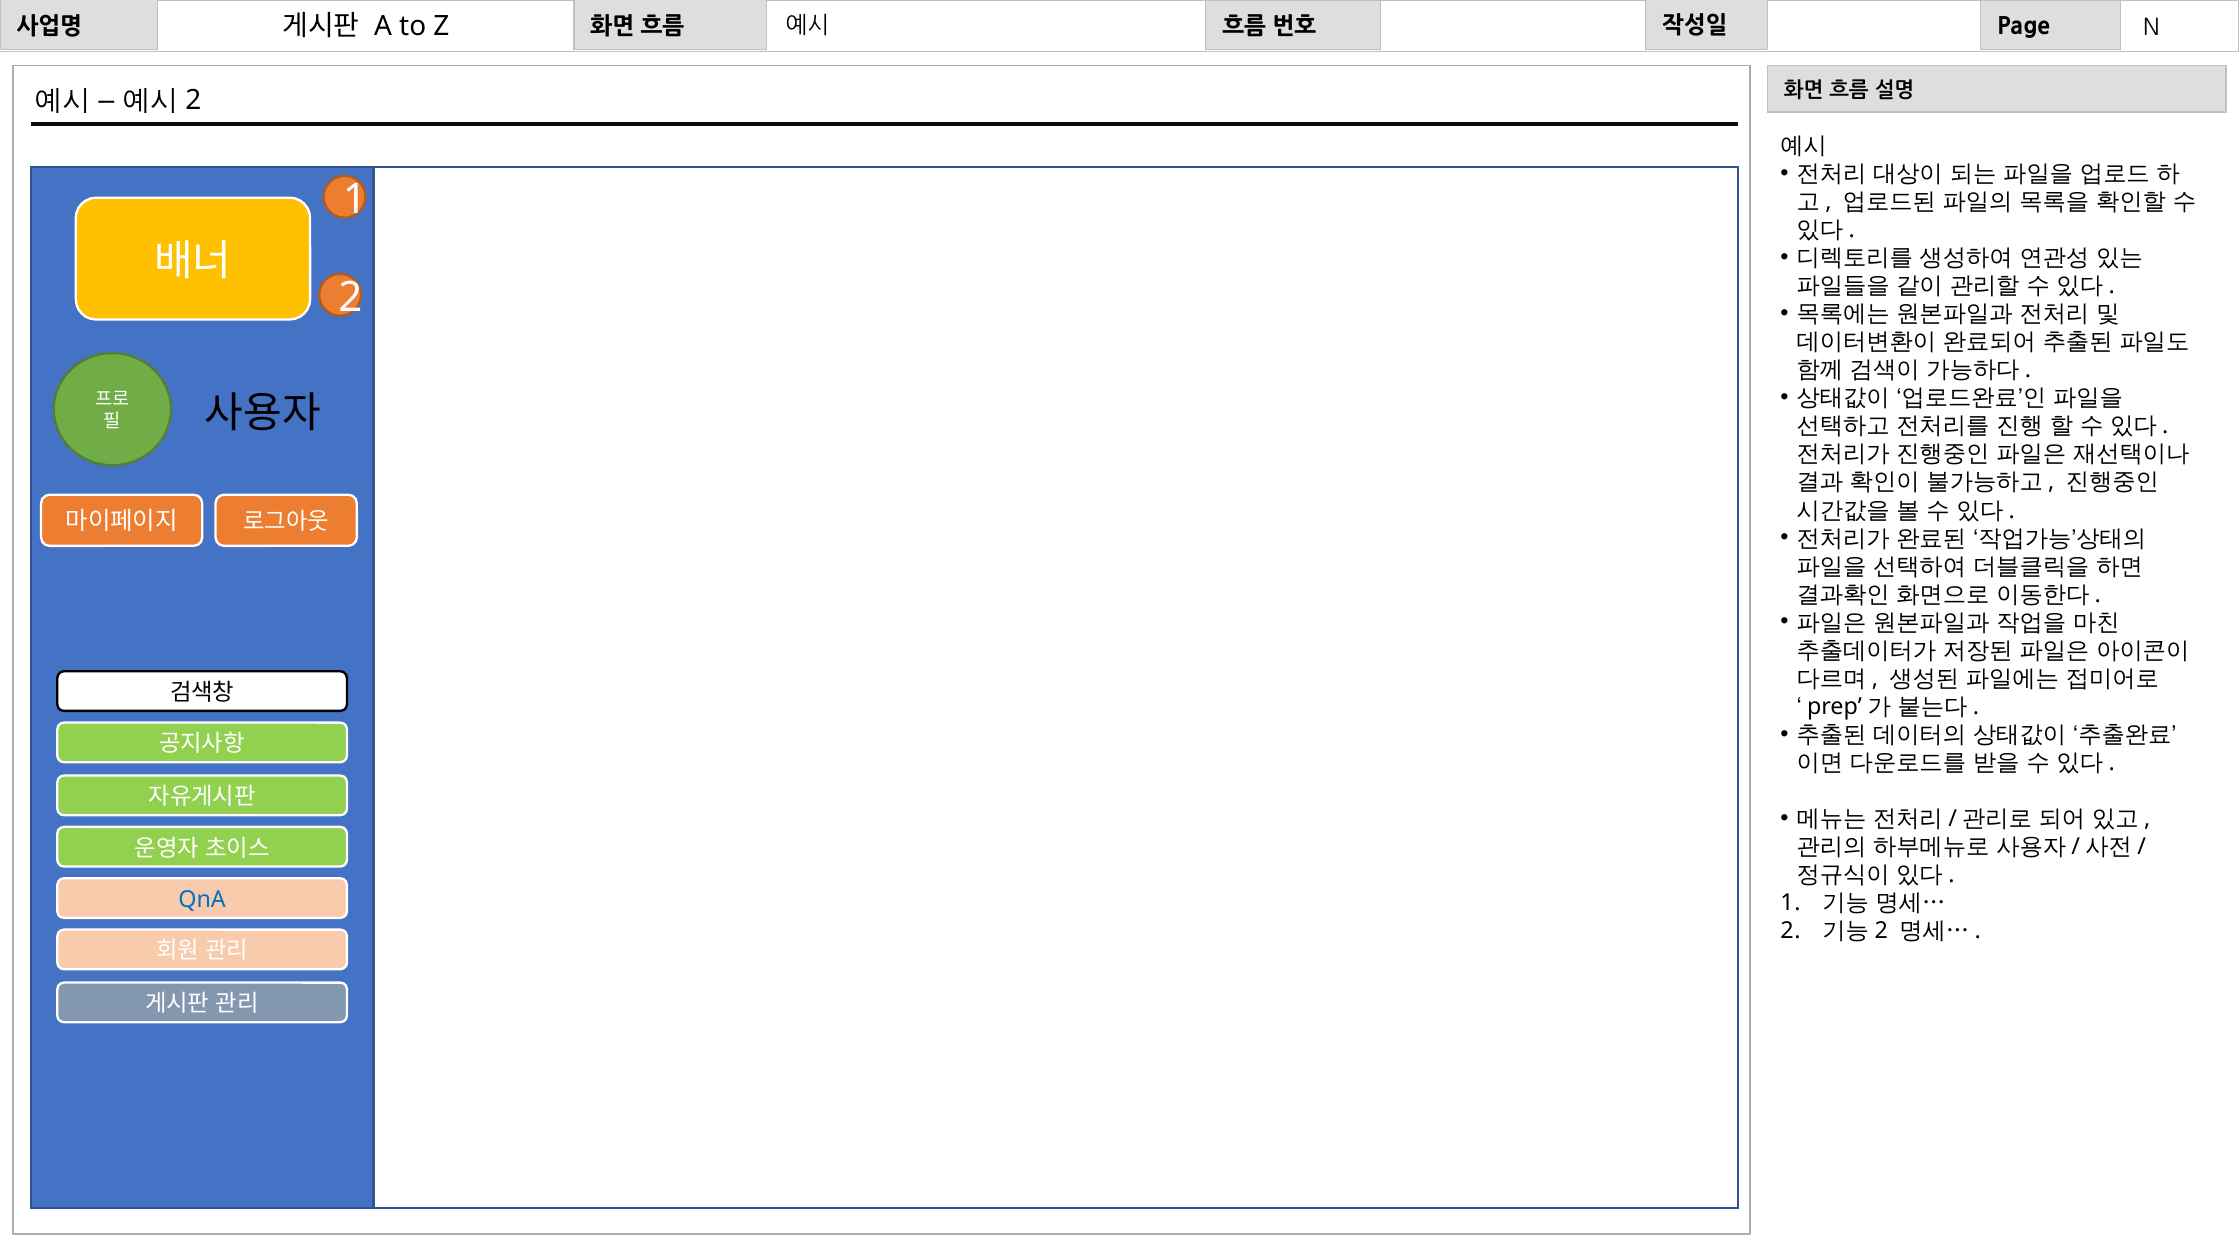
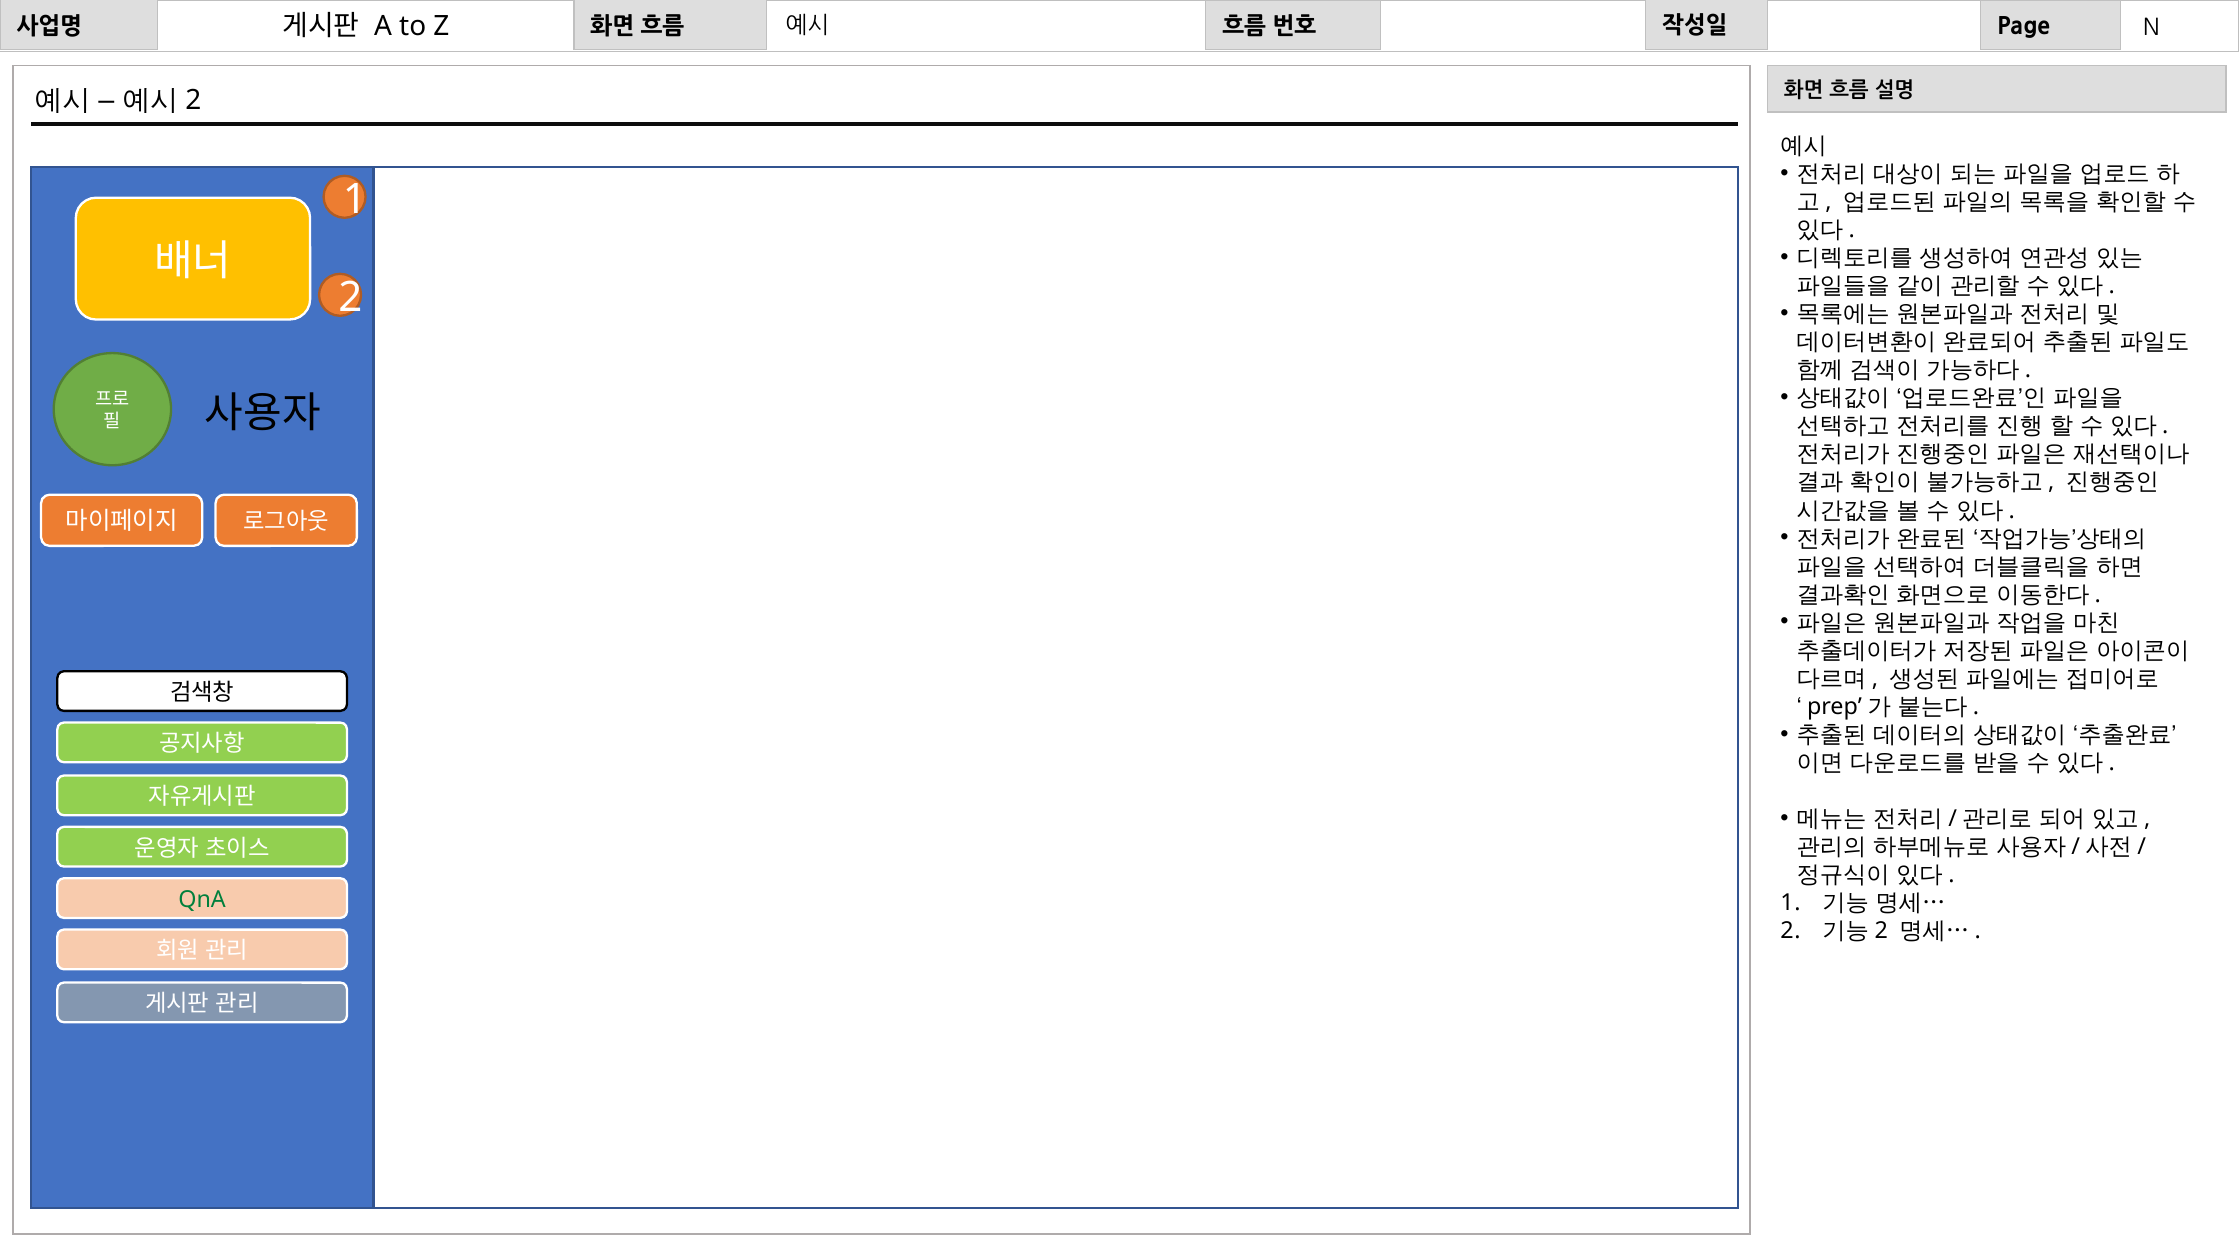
QnA colour: blue -> green
